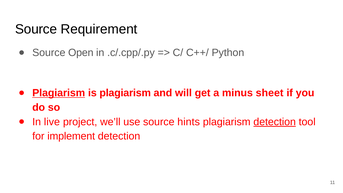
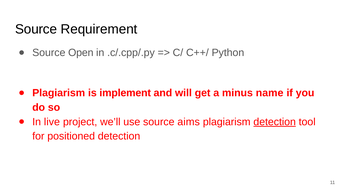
Plagiarism at (59, 93) underline: present -> none
is plagiarism: plagiarism -> implement
sheet: sheet -> name
hints: hints -> aims
implement: implement -> positioned
